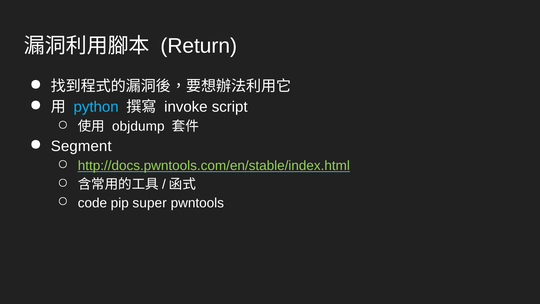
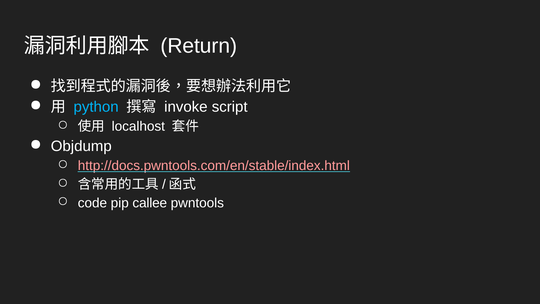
objdump: objdump -> localhost
Segment: Segment -> Objdump
http://docs.pwntools.com/en/stable/index.html colour: light green -> pink
super: super -> callee
